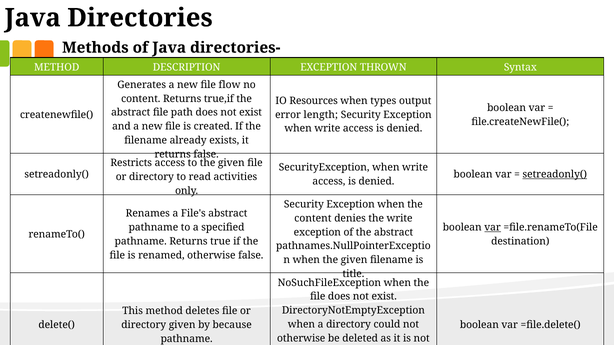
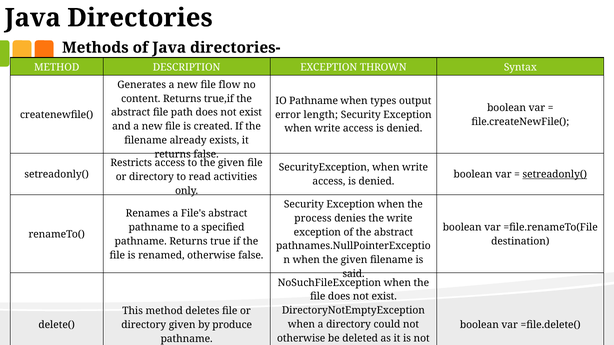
IO Resources: Resources -> Pathname
content at (313, 219): content -> process
var at (493, 228) underline: present -> none
title: title -> said
because: because -> produce
